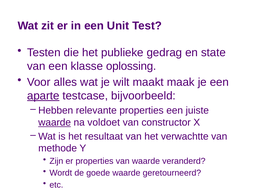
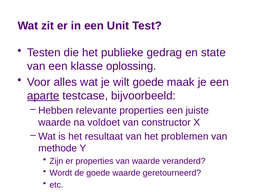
wilt maakt: maakt -> goede
waarde at (55, 122) underline: present -> none
verwachtte: verwachtte -> problemen
